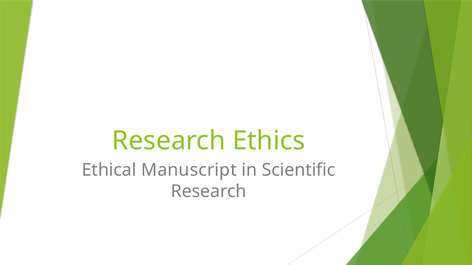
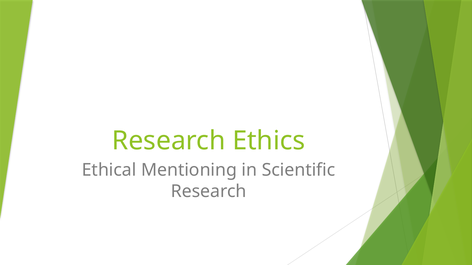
Manuscript: Manuscript -> Mentioning
